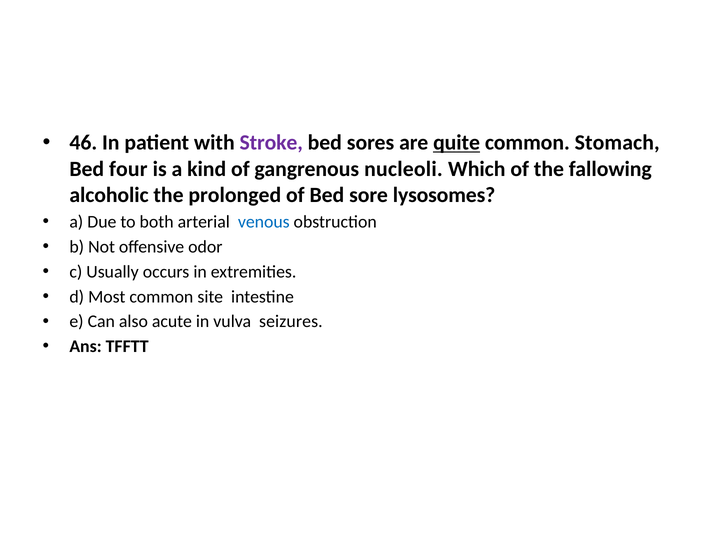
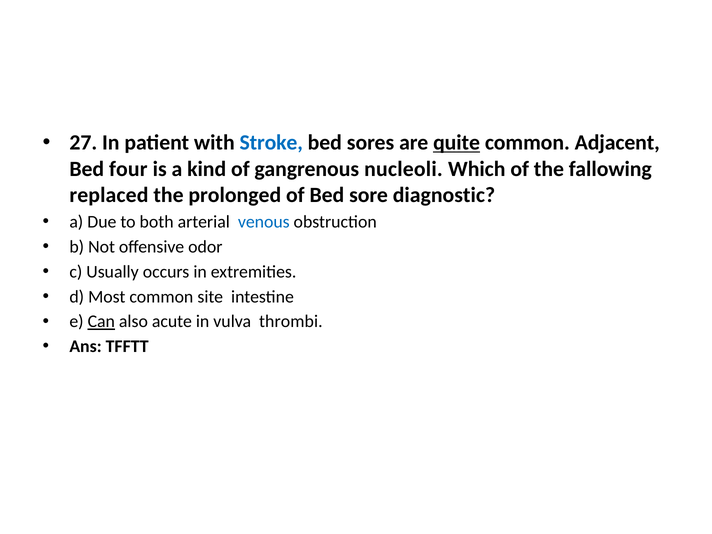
46: 46 -> 27
Stroke colour: purple -> blue
Stomach: Stomach -> Adjacent
alcoholic: alcoholic -> replaced
lysosomes: lysosomes -> diagnostic
Can underline: none -> present
seizures: seizures -> thrombi
